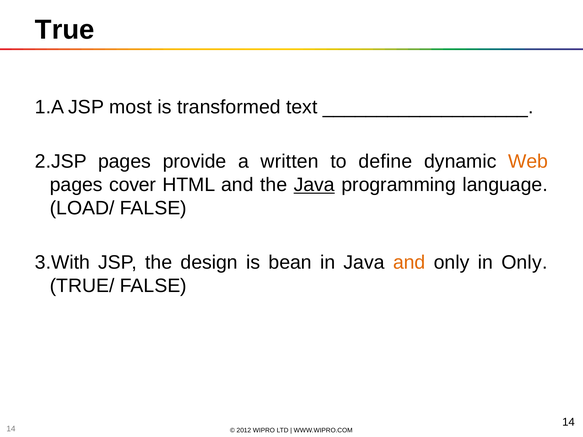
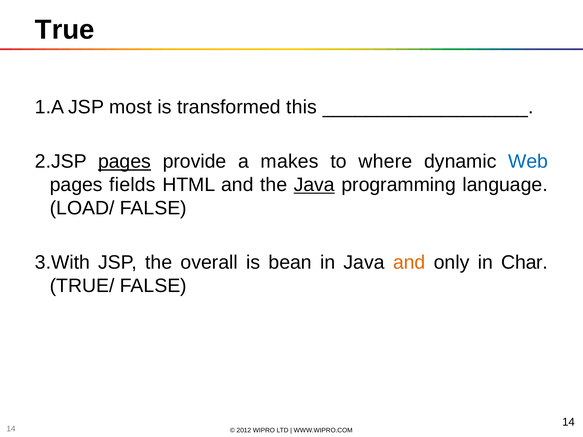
text: text -> this
pages at (125, 162) underline: none -> present
written: written -> makes
define: define -> where
Web colour: orange -> blue
cover: cover -> fields
design: design -> overall
in Only: Only -> Char
